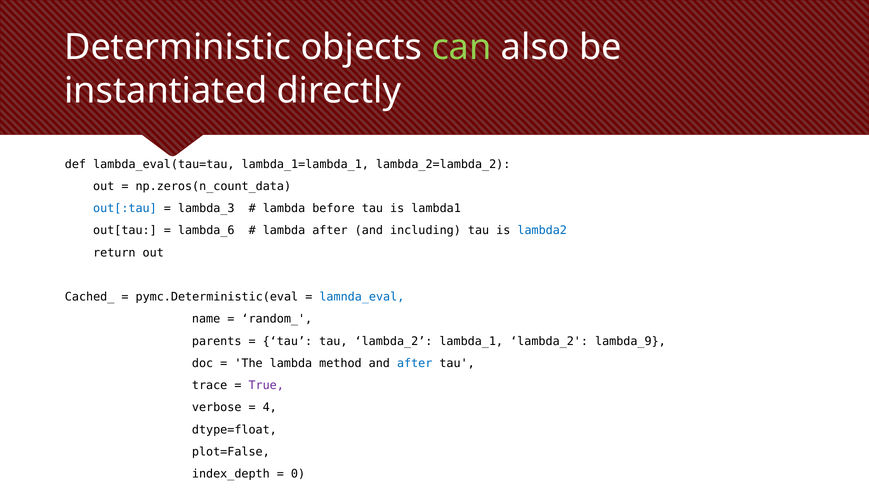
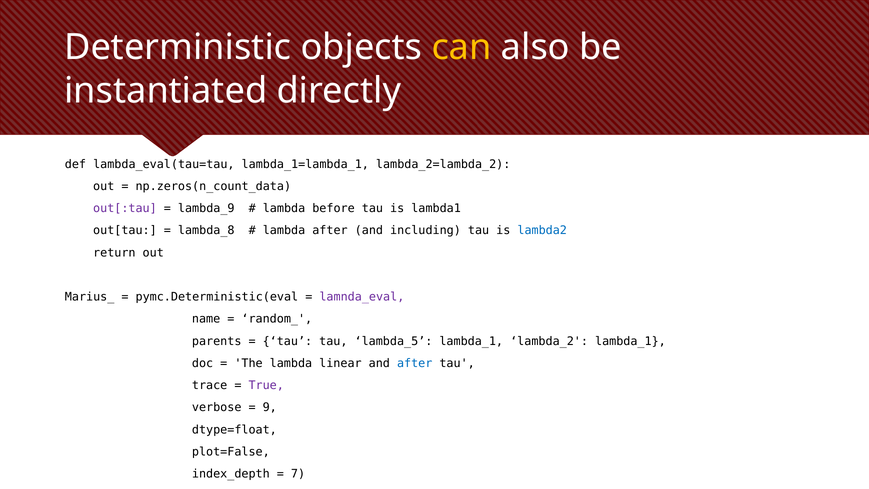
can colour: light green -> yellow
out[:tau colour: blue -> purple
lambda_3: lambda_3 -> lambda_9
lambda_6: lambda_6 -> lambda_8
Cached_: Cached_ -> Marius_
lamnda_eval colour: blue -> purple
tau lambda_2: lambda_2 -> lambda_5
lambda_2 lambda_9: lambda_9 -> lambda_1
method: method -> linear
4: 4 -> 9
0: 0 -> 7
